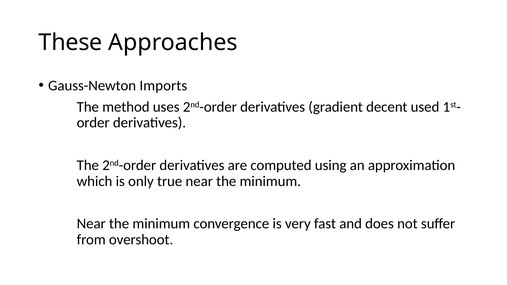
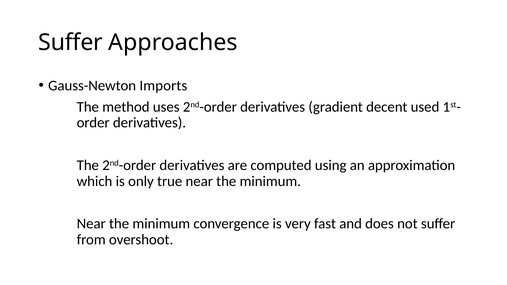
These at (71, 43): These -> Suffer
